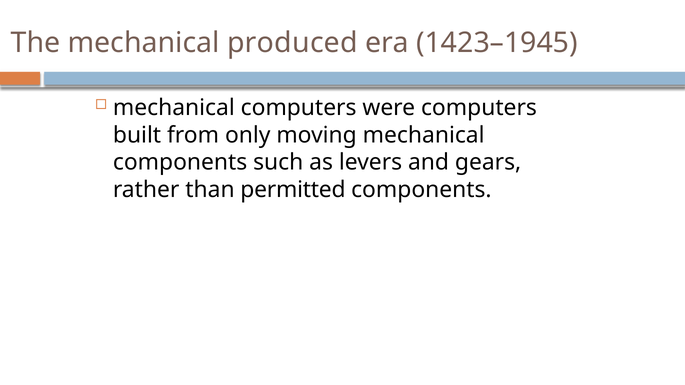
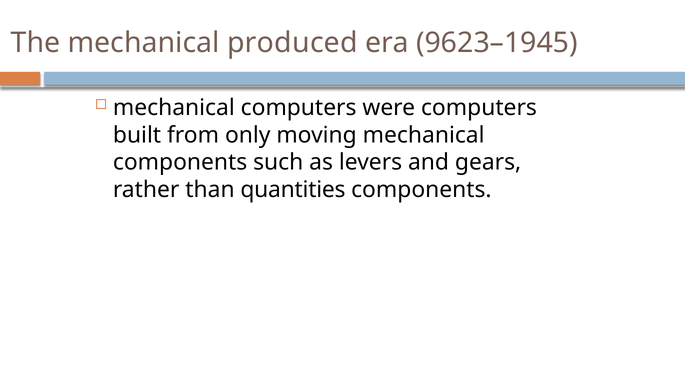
1423–1945: 1423–1945 -> 9623–1945
permitted: permitted -> quantities
